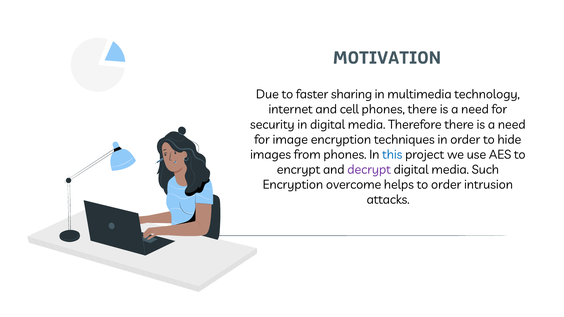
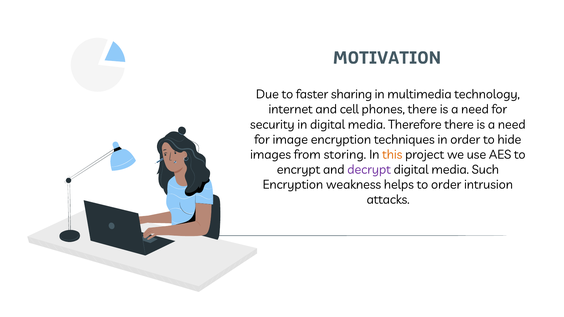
from phones: phones -> storing
this colour: blue -> orange
overcome: overcome -> weakness
